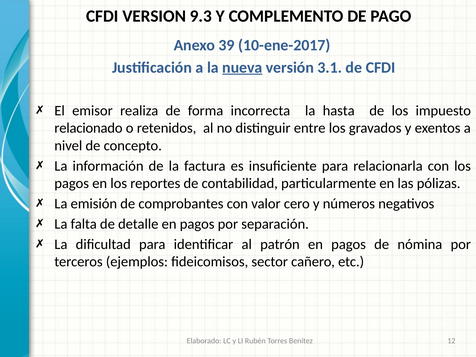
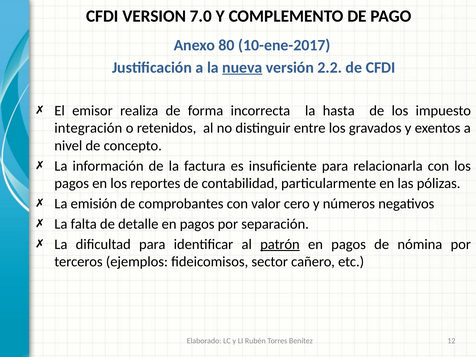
9.3: 9.3 -> 7.0
39: 39 -> 80
3.1: 3.1 -> 2.2
relacionado: relacionado -> integración
patrón underline: none -> present
